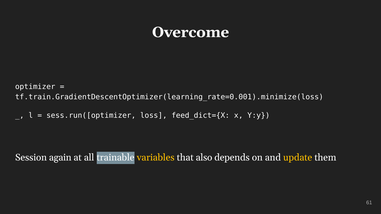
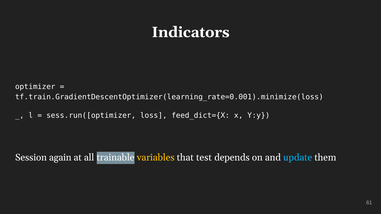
Overcome: Overcome -> Indicators
also: also -> test
update colour: yellow -> light blue
